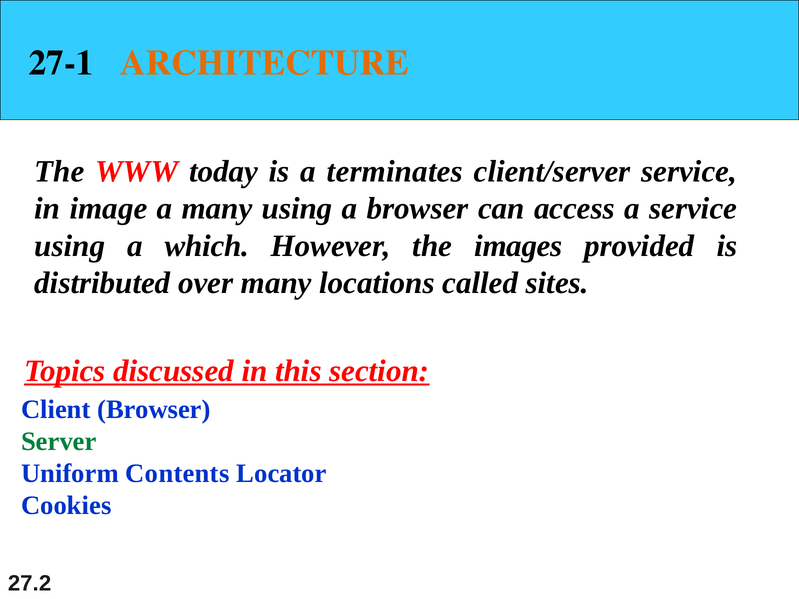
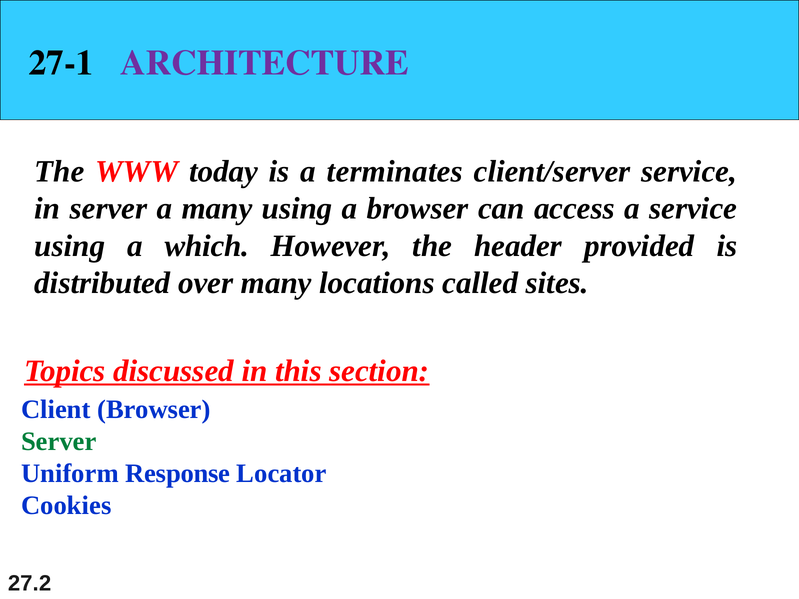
ARCHITECTURE colour: orange -> purple
in image: image -> server
images: images -> header
Contents: Contents -> Response
